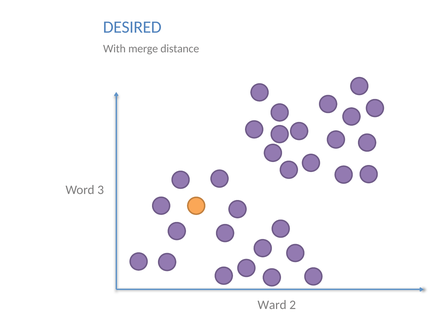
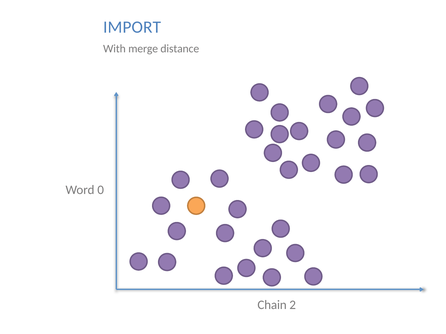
DESIRED: DESIRED -> IMPORT
3: 3 -> 0
Ward: Ward -> Chain
